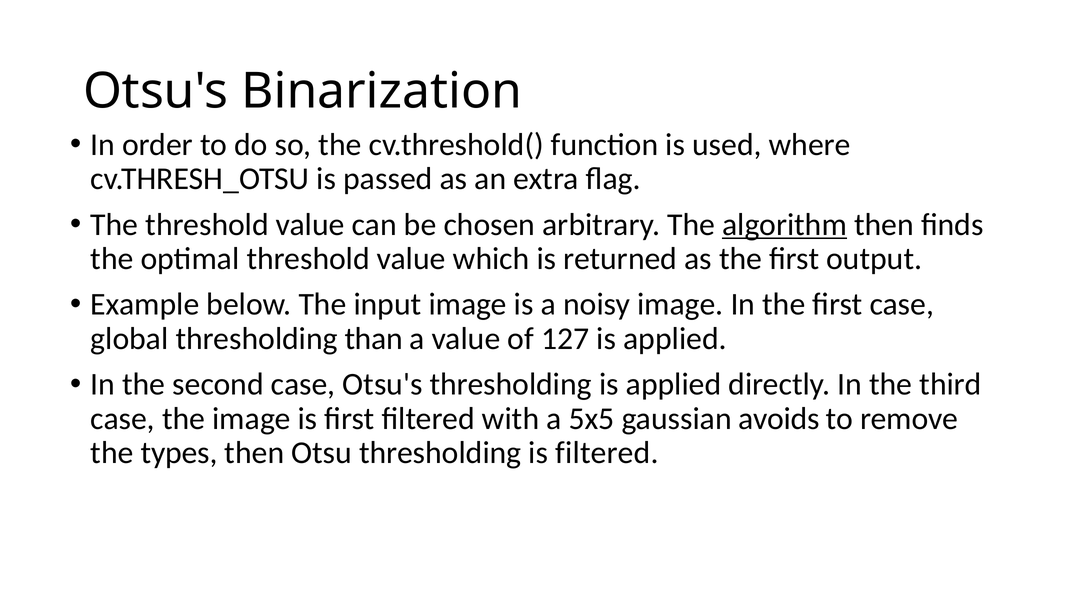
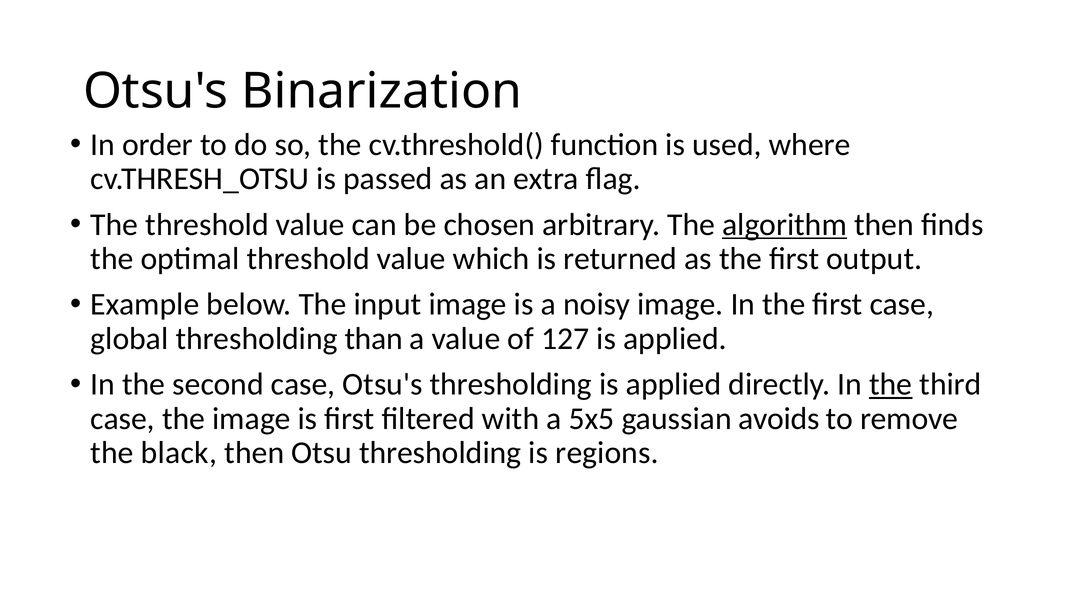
the at (891, 385) underline: none -> present
types: types -> black
is filtered: filtered -> regions
